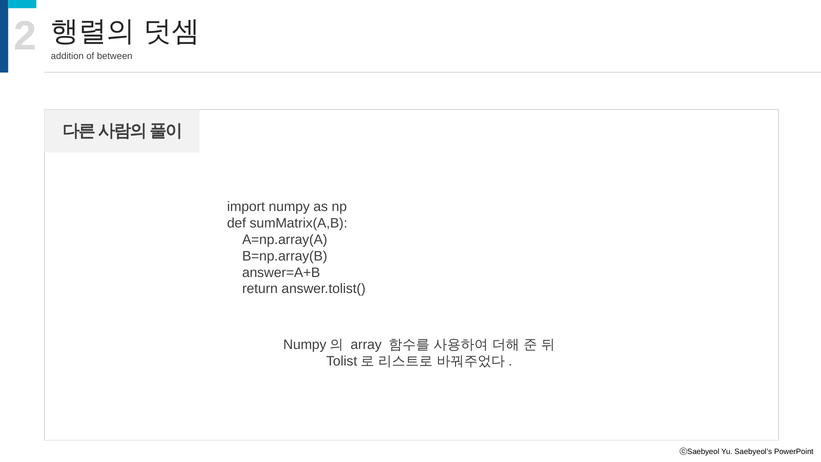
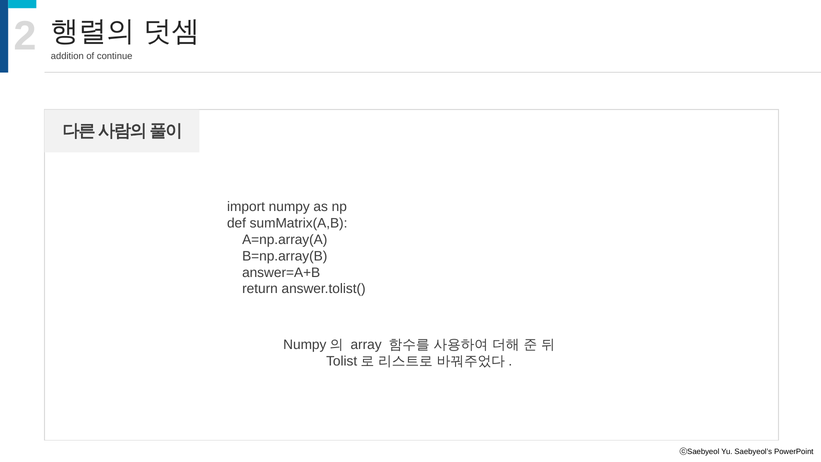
between: between -> continue
